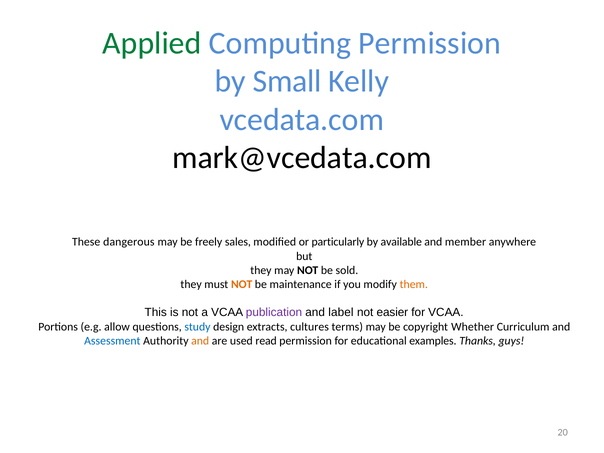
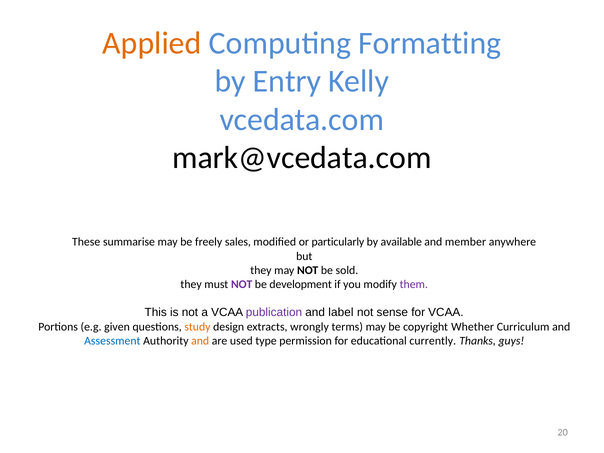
Applied colour: green -> orange
Computing Permission: Permission -> Formatting
Small: Small -> Entry
dangerous: dangerous -> summarise
NOT at (242, 284) colour: orange -> purple
maintenance: maintenance -> development
them colour: orange -> purple
easier: easier -> sense
allow: allow -> given
study colour: blue -> orange
cultures: cultures -> wrongly
read: read -> type
examples: examples -> currently
